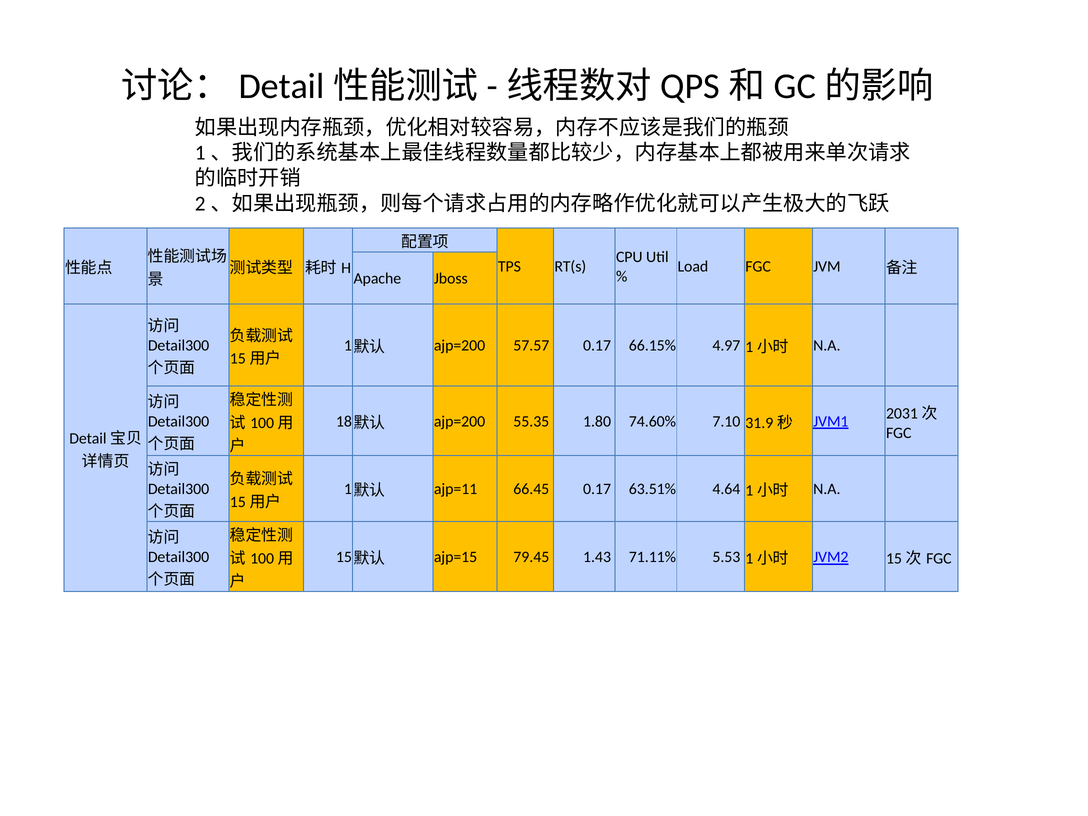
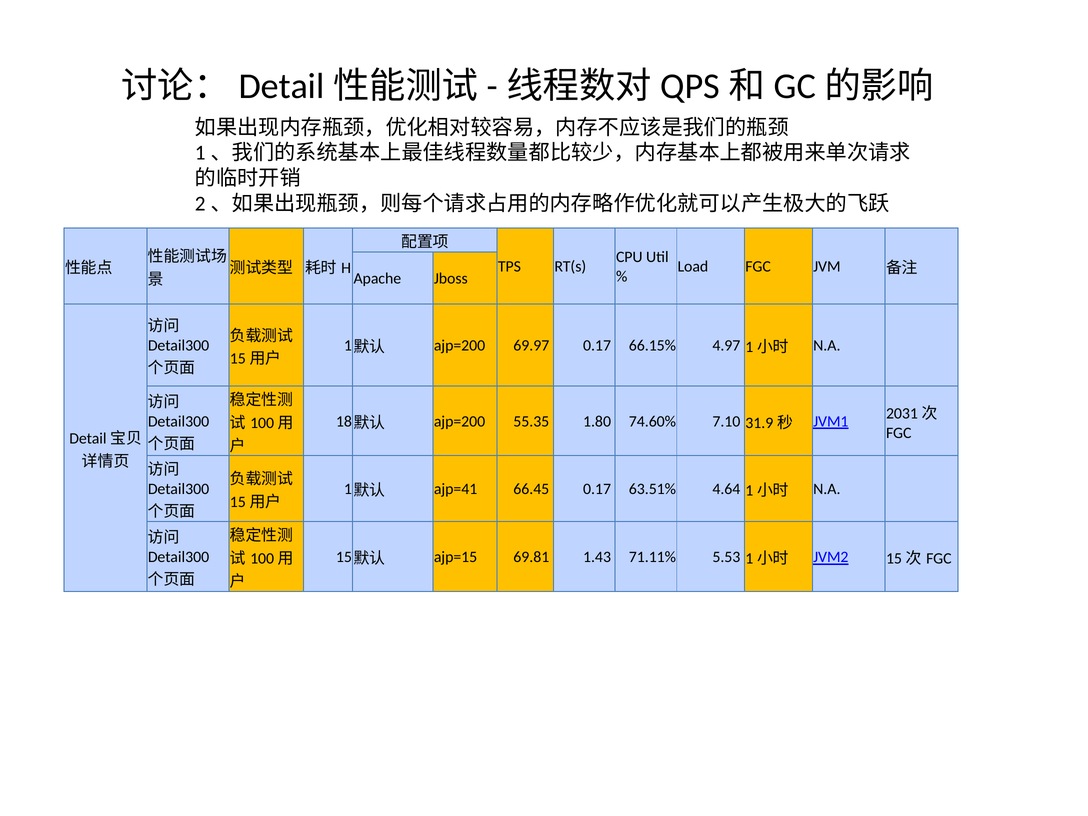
57.57: 57.57 -> 69.97
ajp=11: ajp=11 -> ajp=41
79.45: 79.45 -> 69.81
